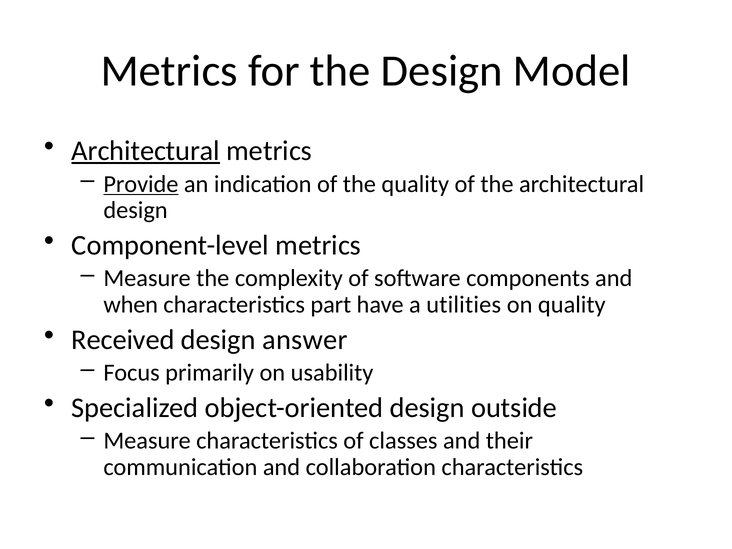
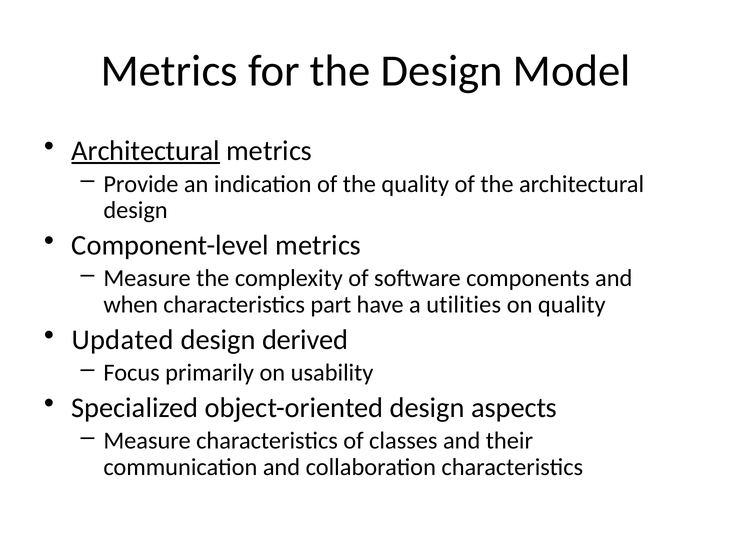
Provide underline: present -> none
Received: Received -> Updated
answer: answer -> derived
outside: outside -> aspects
